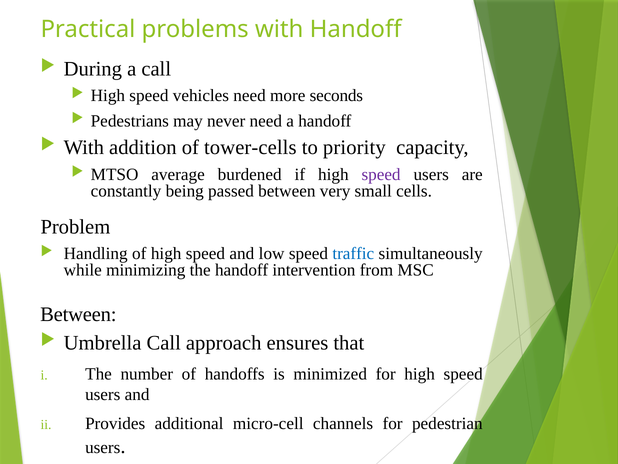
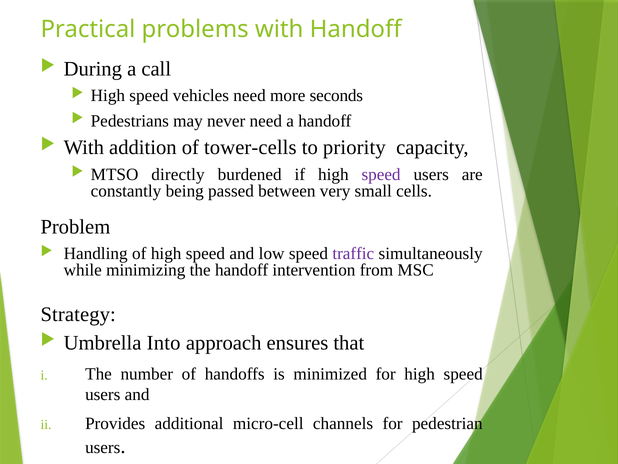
average: average -> directly
traffic colour: blue -> purple
Between at (78, 314): Between -> Strategy
Umbrella Call: Call -> Into
